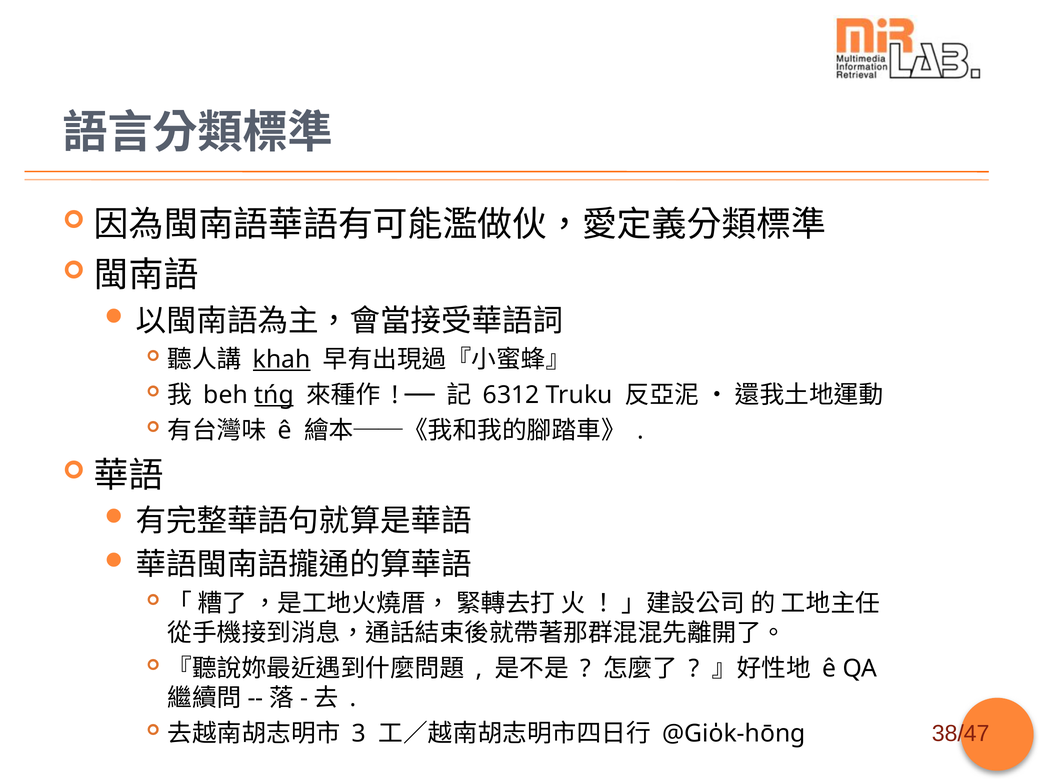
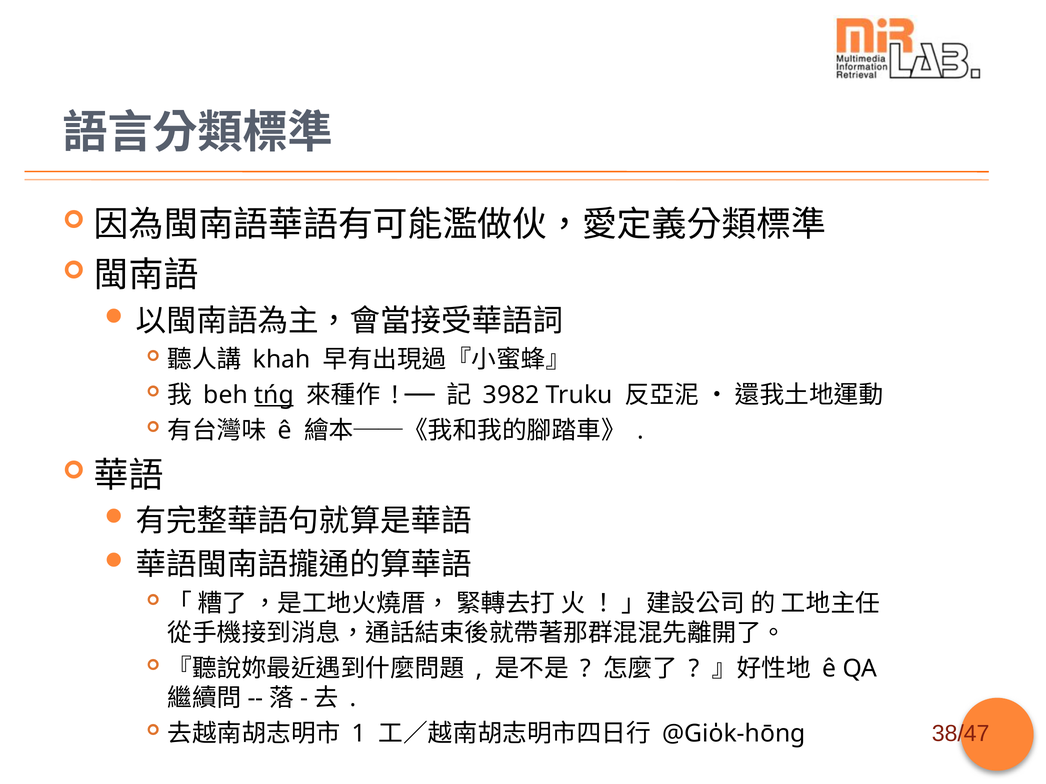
khah underline: present -> none
6312: 6312 -> 3982
3: 3 -> 1
